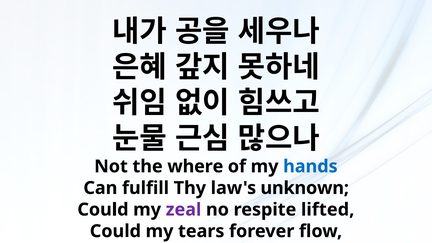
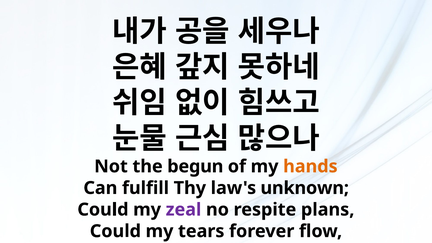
where: where -> begun
hands colour: blue -> orange
lifted: lifted -> plans
